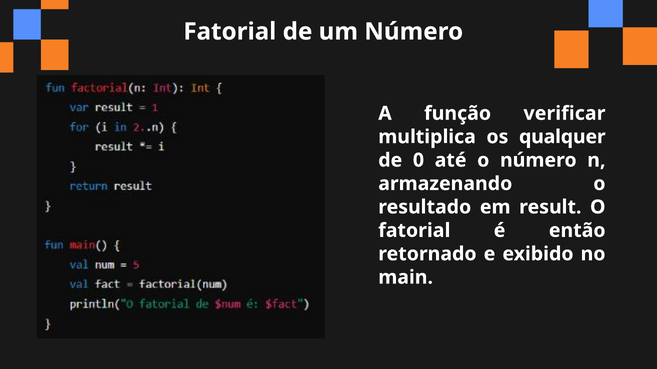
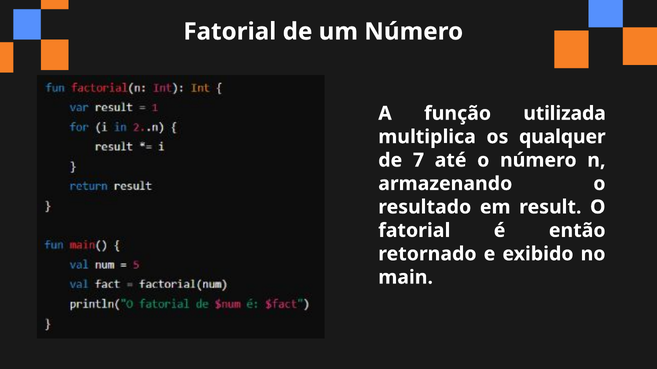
verificar: verificar -> utilizada
0: 0 -> 7
